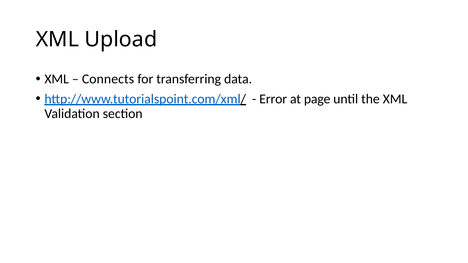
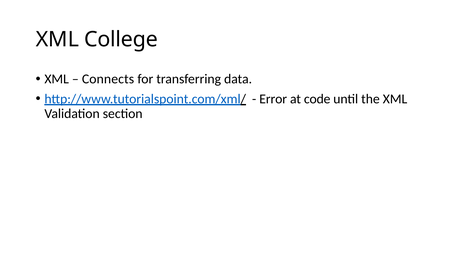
Upload: Upload -> College
page: page -> code
